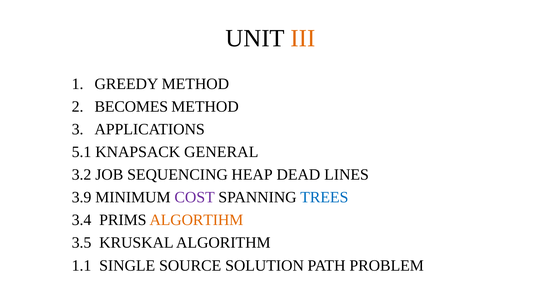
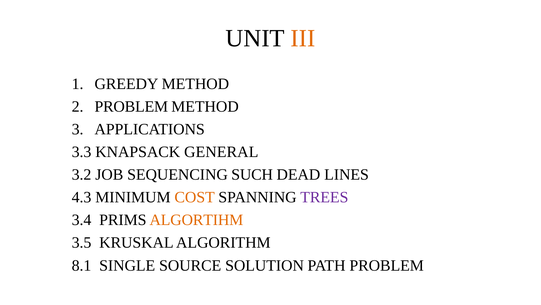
BECOMES at (131, 106): BECOMES -> PROBLEM
5.1: 5.1 -> 3.3
HEAP: HEAP -> SUCH
3.9: 3.9 -> 4.3
COST colour: purple -> orange
TREES colour: blue -> purple
1.1: 1.1 -> 8.1
